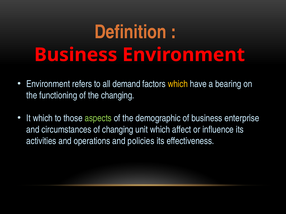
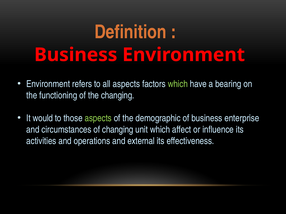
all demand: demand -> aspects
which at (178, 84) colour: yellow -> light green
It which: which -> would
policies: policies -> external
